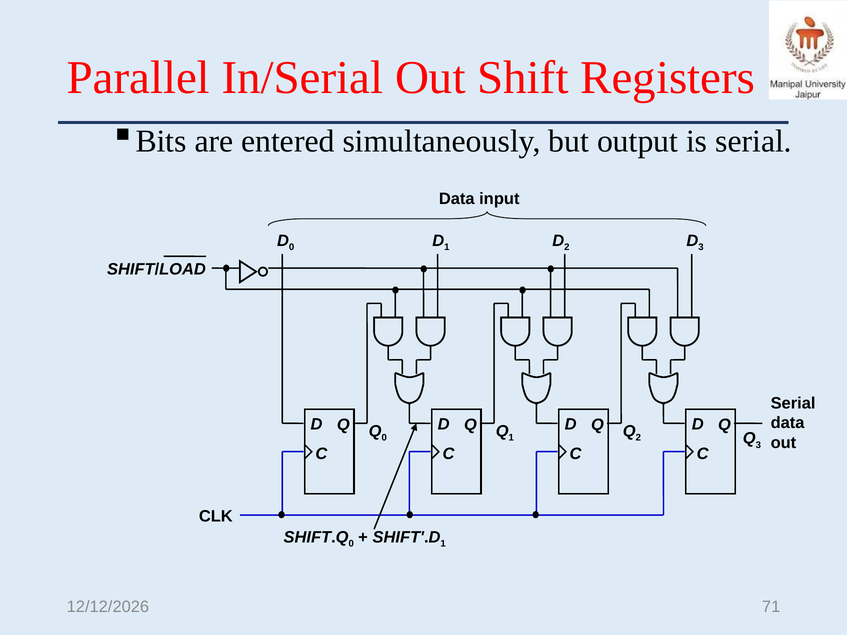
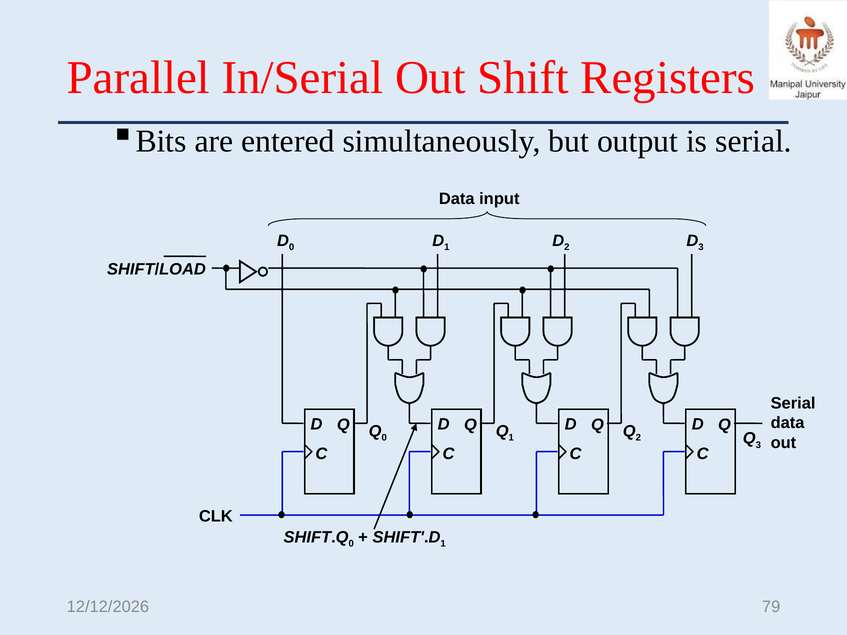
71: 71 -> 79
